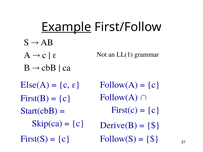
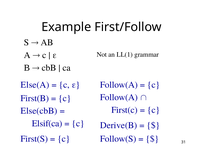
Example underline: present -> none
Start(cbB: Start(cbB -> Else(cbB
Skip(ca: Skip(ca -> Elsif(ca
